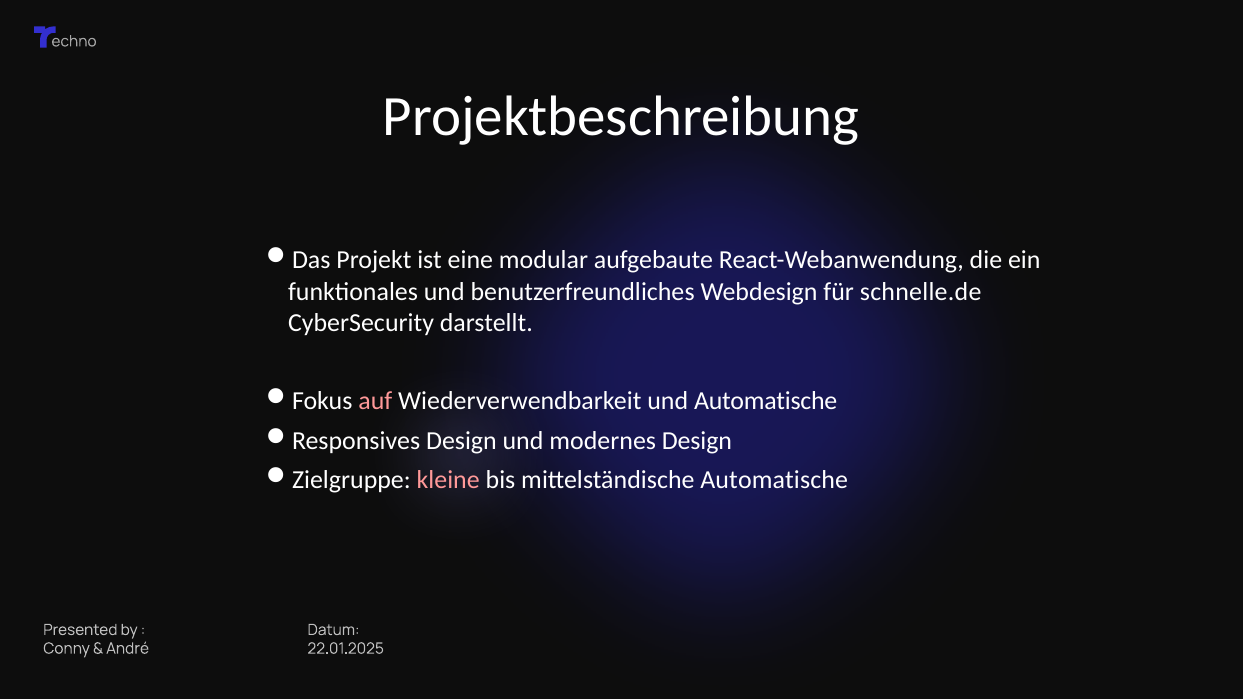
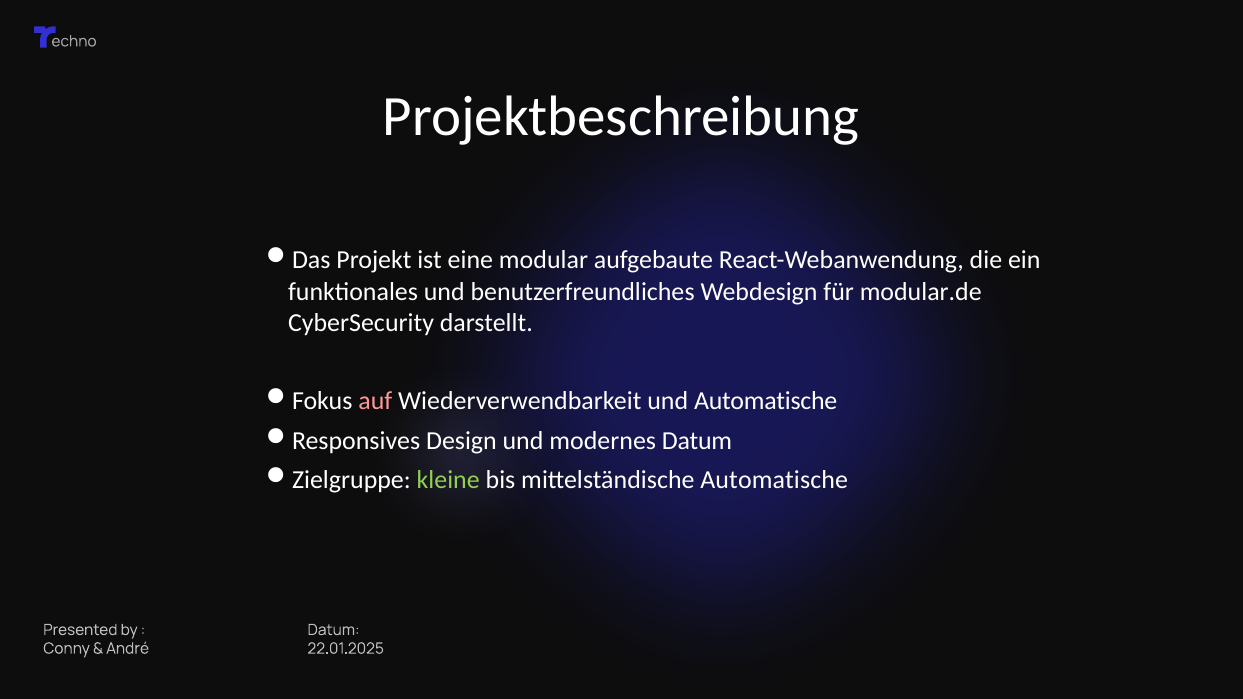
schnelle.de: schnelle.de -> modular.de
modernes Design: Design -> Datum
kleine colour: pink -> light green
